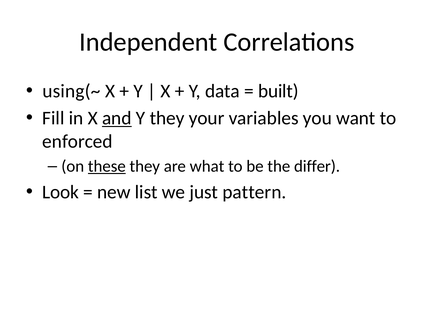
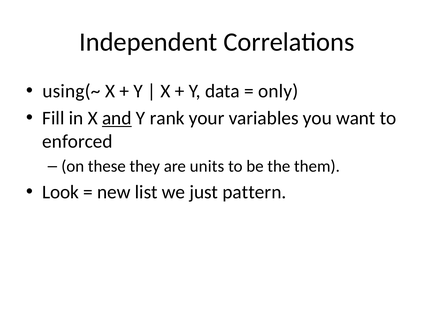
built: built -> only
Y they: they -> rank
these underline: present -> none
what: what -> units
differ: differ -> them
